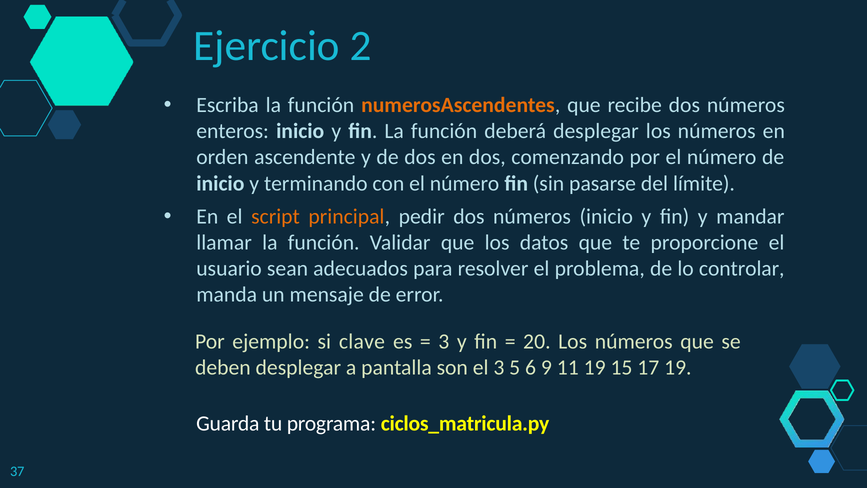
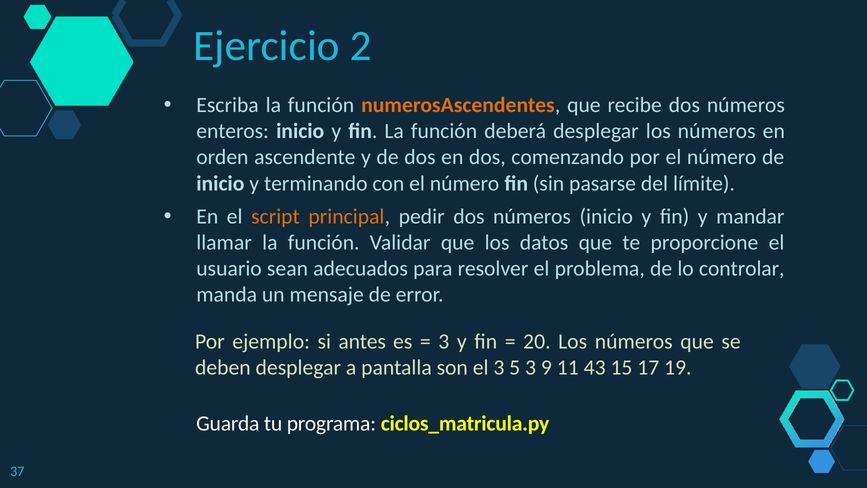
clave: clave -> antes
5 6: 6 -> 3
11 19: 19 -> 43
